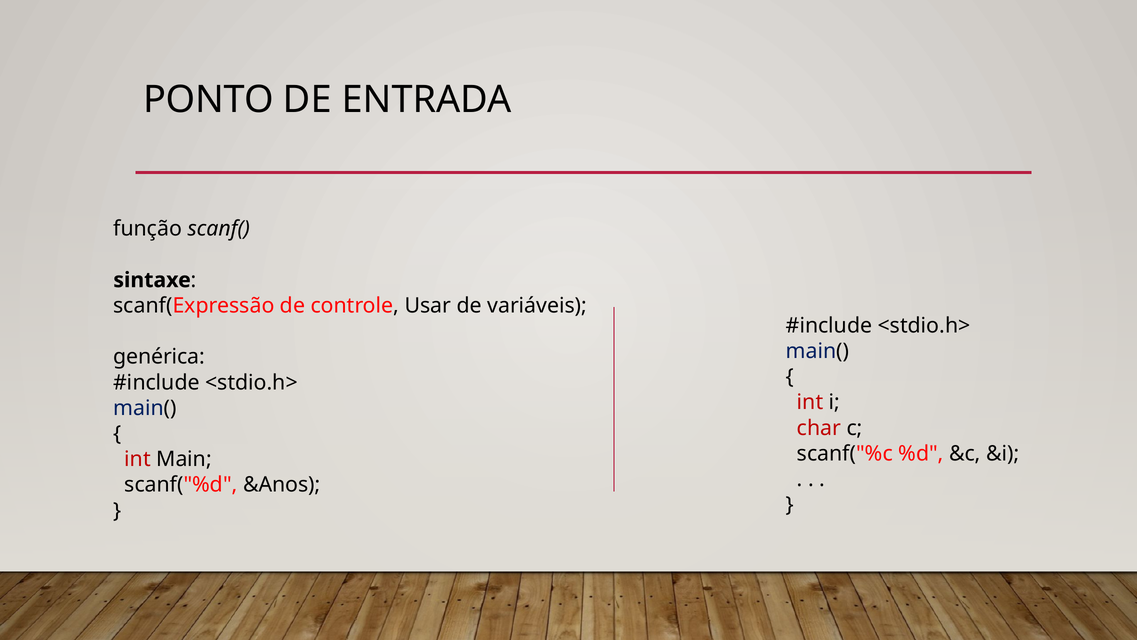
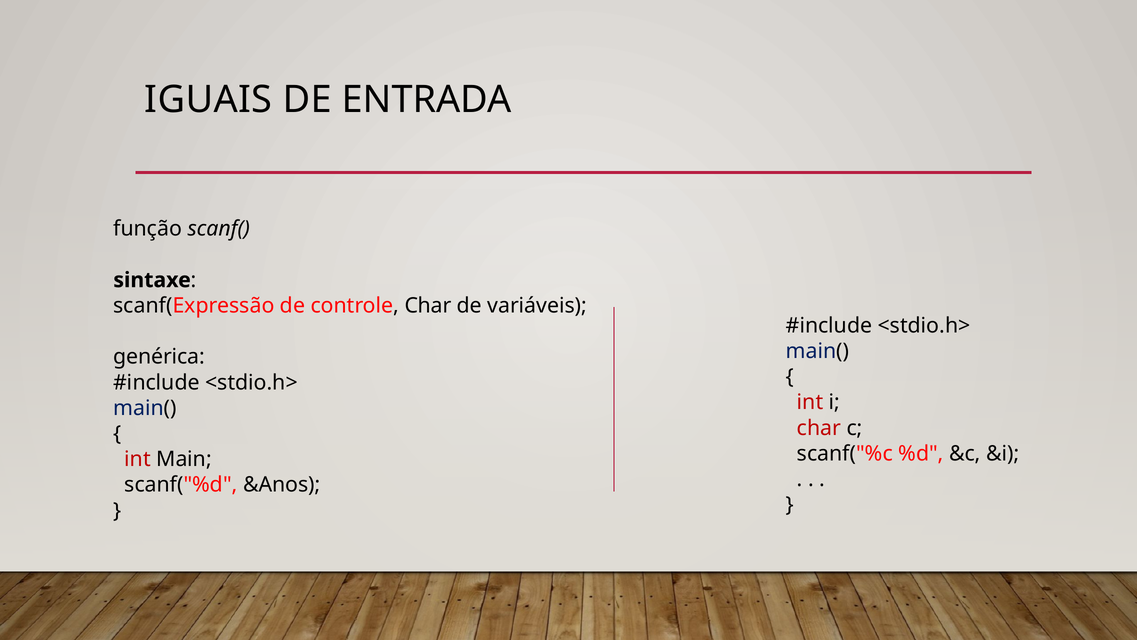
PONTO: PONTO -> IGUAIS
controle Usar: Usar -> Char
